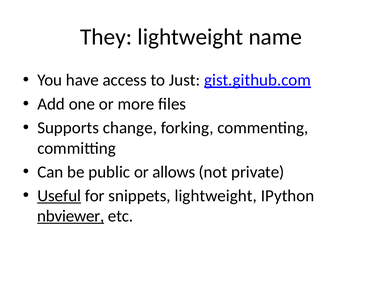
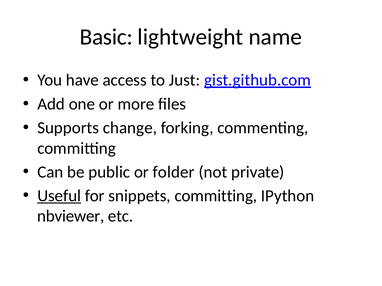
They: They -> Basic
allows: allows -> folder
snippets lightweight: lightweight -> committing
nbviewer underline: present -> none
